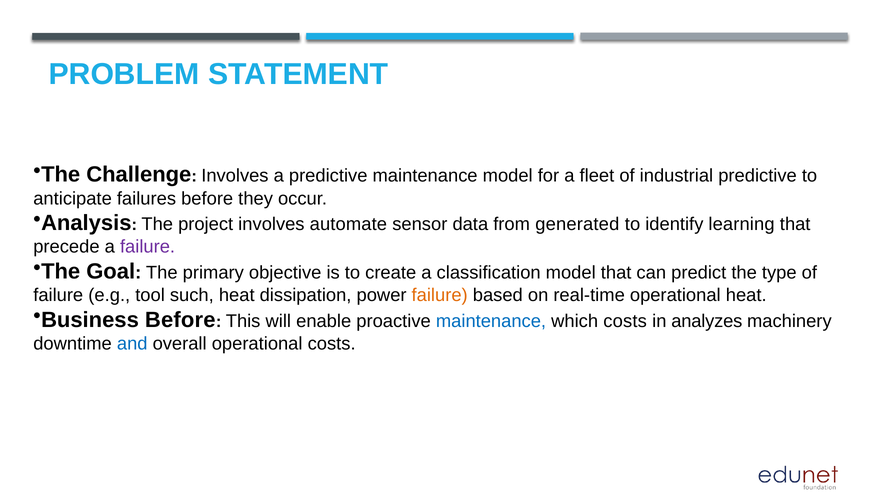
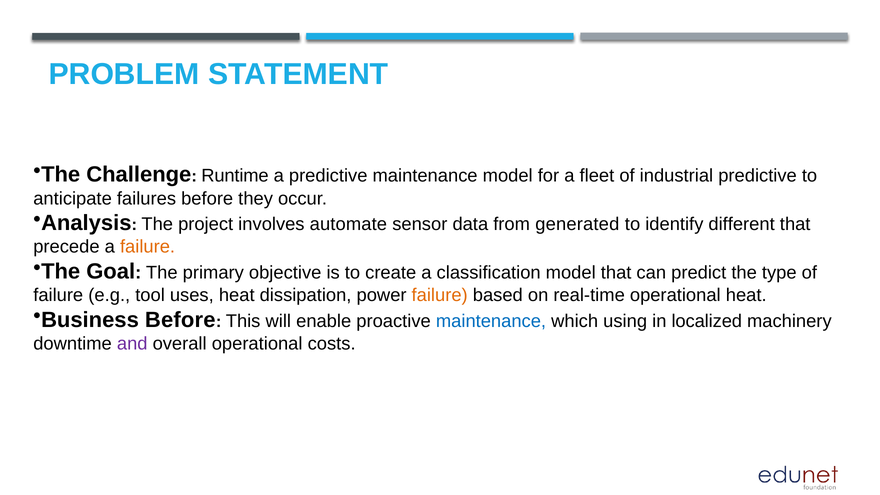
Involves at (235, 176): Involves -> Runtime
learning: learning -> different
failure at (148, 247) colour: purple -> orange
such: such -> uses
which costs: costs -> using
analyzes: analyzes -> localized
and colour: blue -> purple
